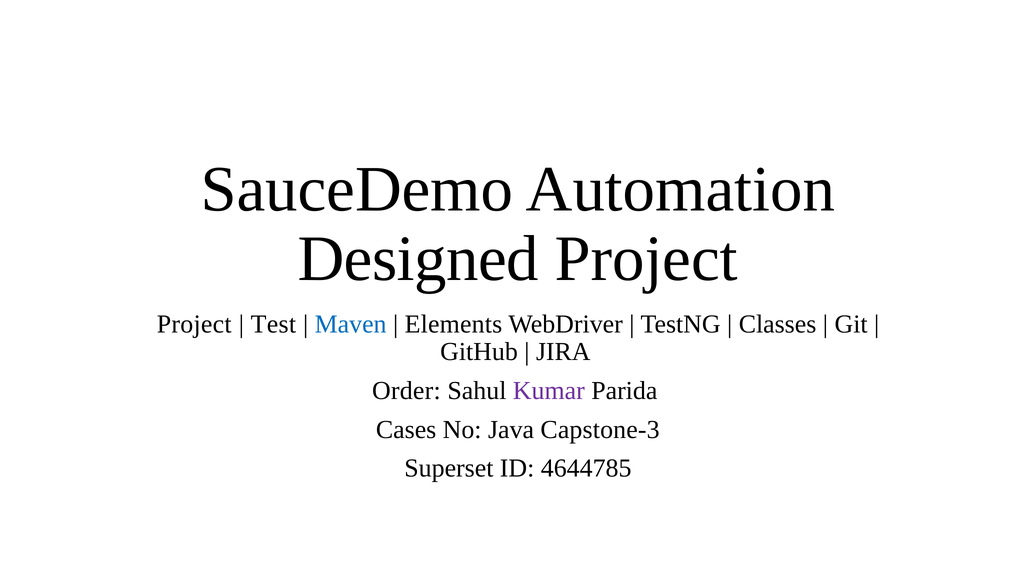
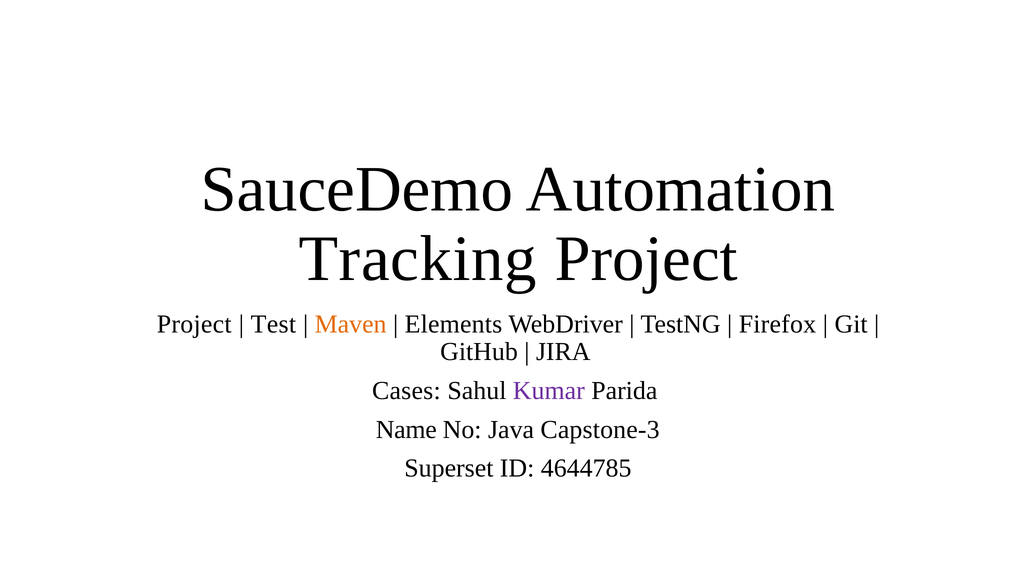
Designed: Designed -> Tracking
Maven colour: blue -> orange
Classes: Classes -> Firefox
Order: Order -> Cases
Cases: Cases -> Name
